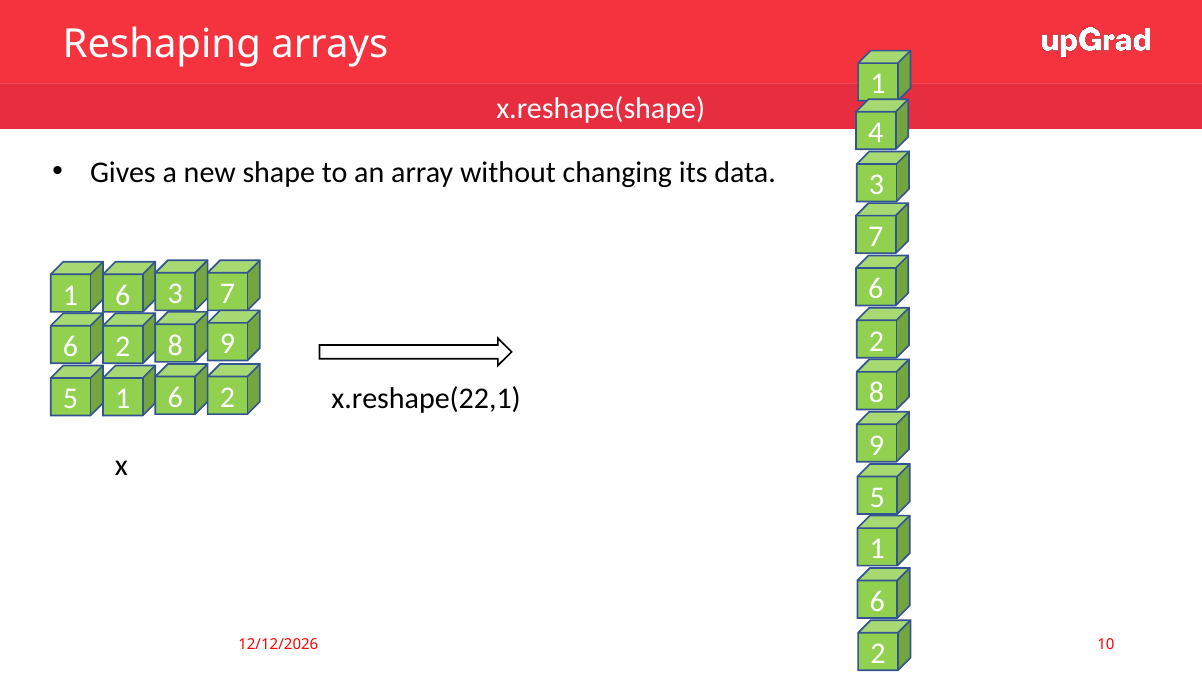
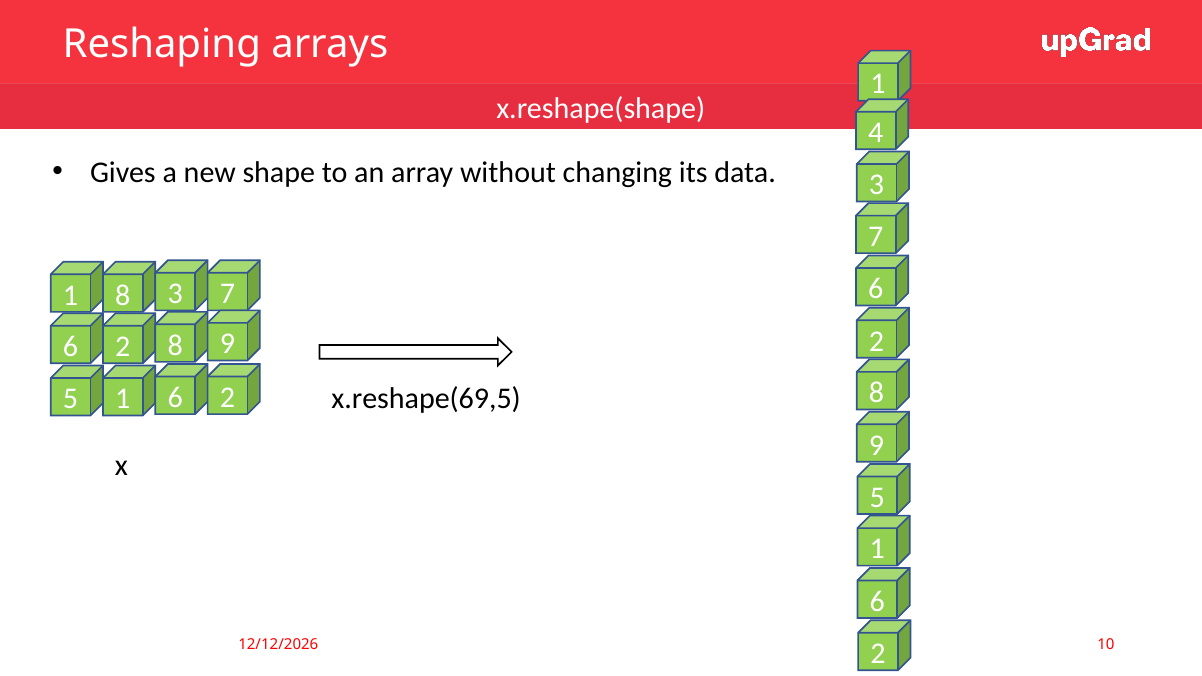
6 at (123, 295): 6 -> 8
x.reshape(22,1: x.reshape(22,1 -> x.reshape(69,5
